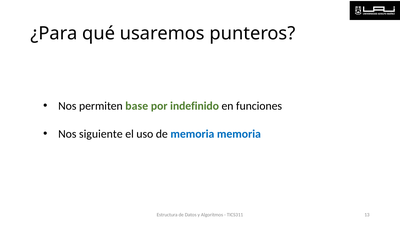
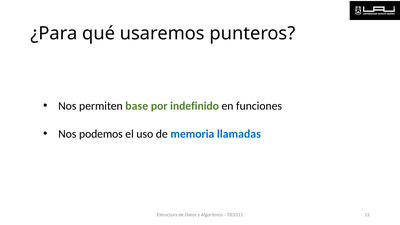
siguiente: siguiente -> podemos
memoria memoria: memoria -> llamadas
